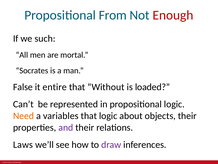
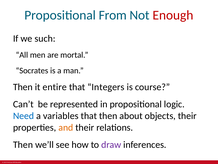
False at (23, 87): False -> Then
Without: Without -> Integers
loaded: loaded -> course
Need colour: orange -> blue
that logic: logic -> then
and colour: purple -> orange
Laws at (23, 144): Laws -> Then
